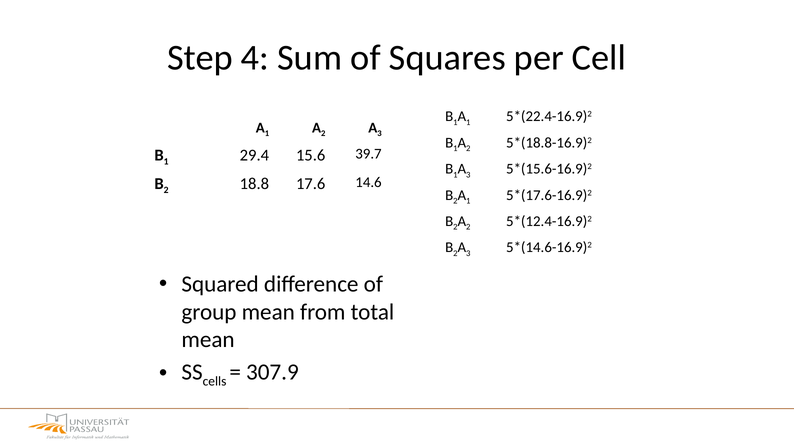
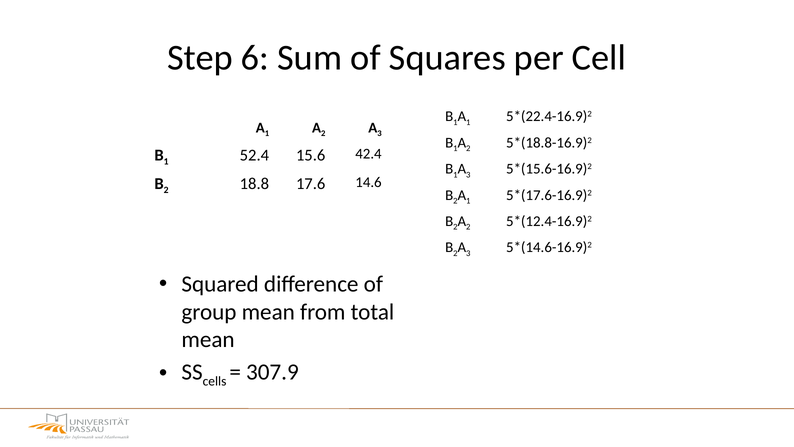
4: 4 -> 6
29.4: 29.4 -> 52.4
39.7: 39.7 -> 42.4
